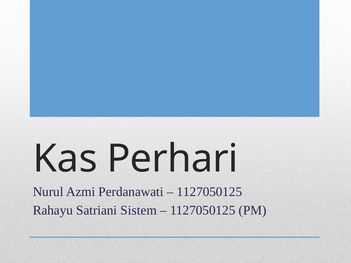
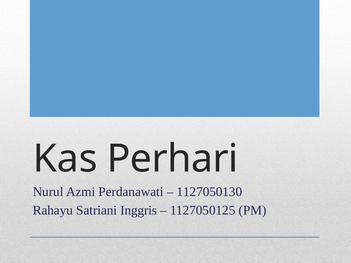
1127050125 at (209, 192): 1127050125 -> 1127050130
Sistem: Sistem -> Inggris
